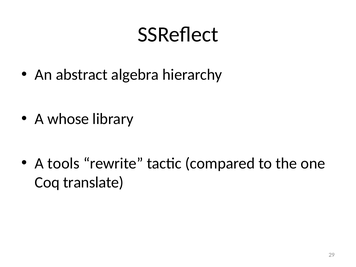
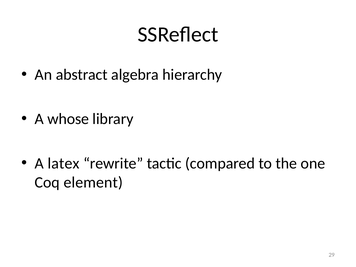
tools: tools -> latex
translate: translate -> element
